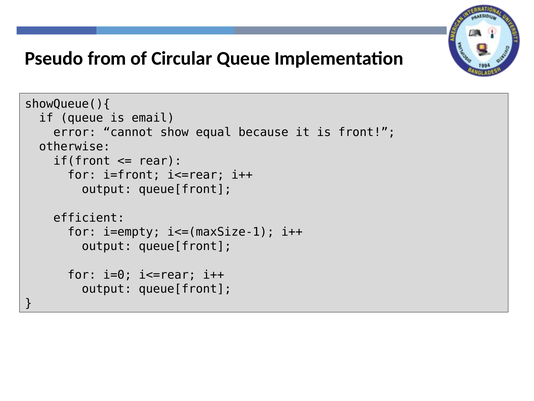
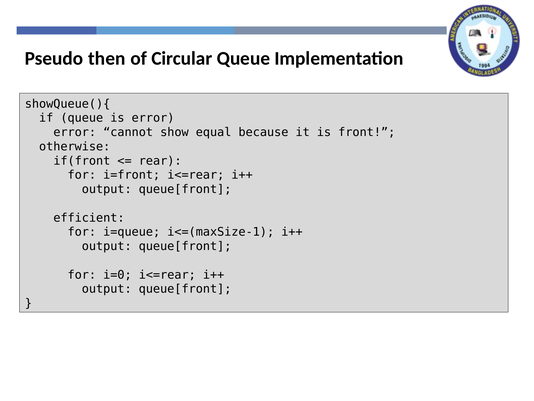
from: from -> then
is email: email -> error
i=empty: i=empty -> i=queue
